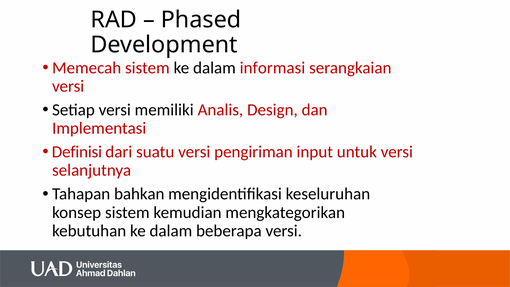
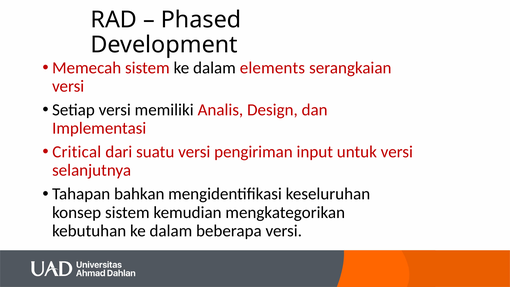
informasi: informasi -> elements
Definisi: Definisi -> Critical
